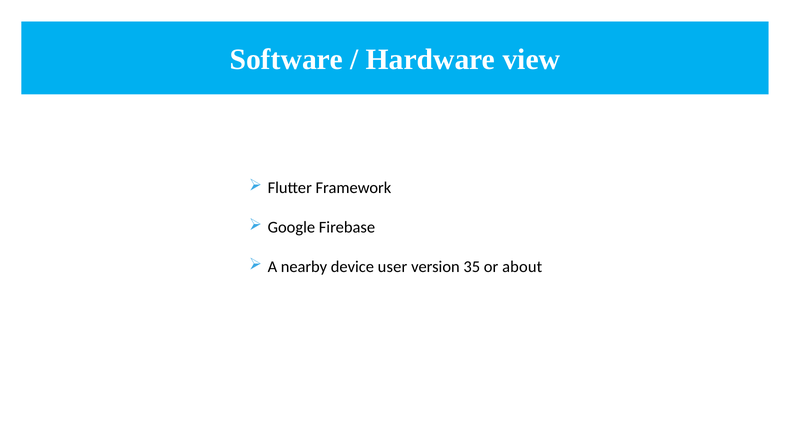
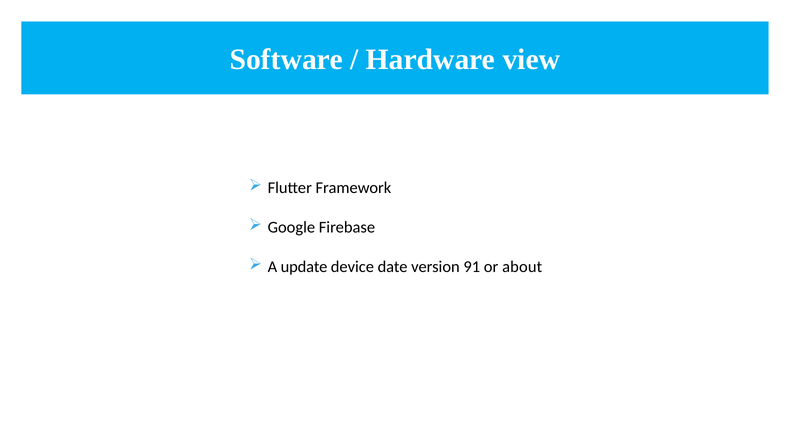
nearby: nearby -> update
user: user -> date
35: 35 -> 91
